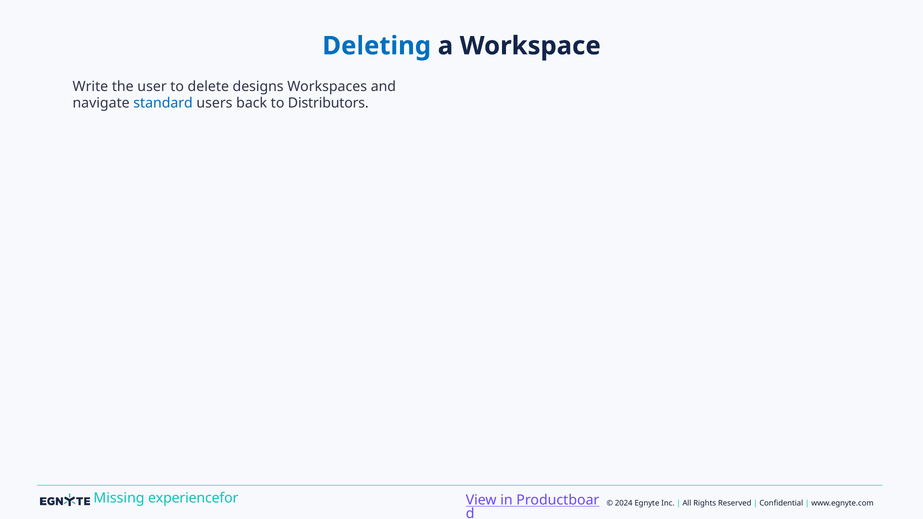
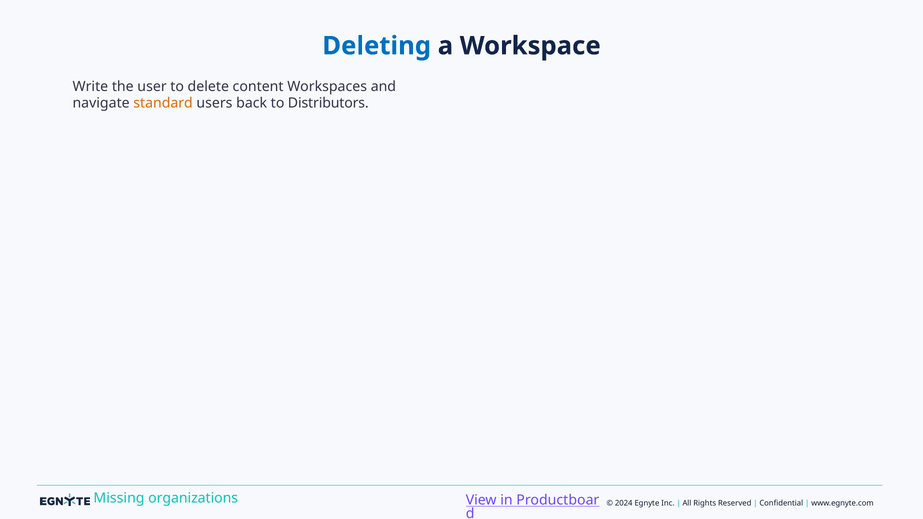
designs: designs -> content
standard colour: blue -> orange
experiencefor: experiencefor -> organizations
